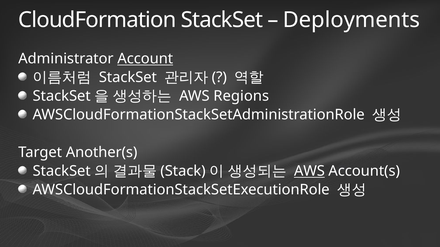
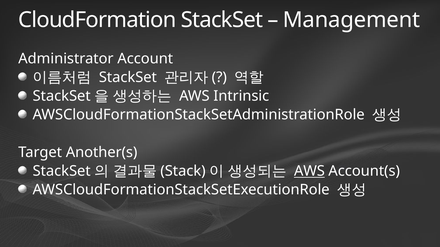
Deployments: Deployments -> Management
Account underline: present -> none
Regions: Regions -> Intrinsic
